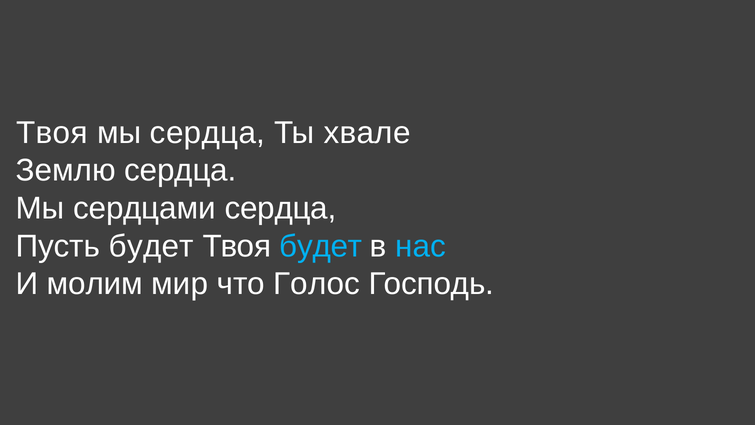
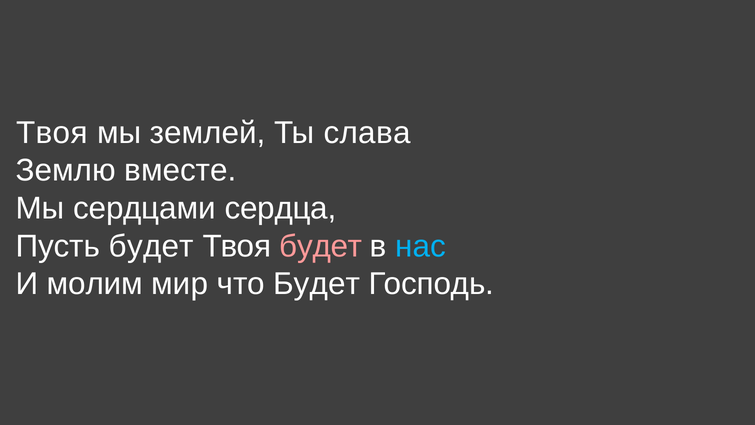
мы сердца: сердца -> землей
хвале: хвале -> слава
Землю сердца: сердца -> вместе
будет at (321, 246) colour: light blue -> pink
что Голос: Голос -> Будет
